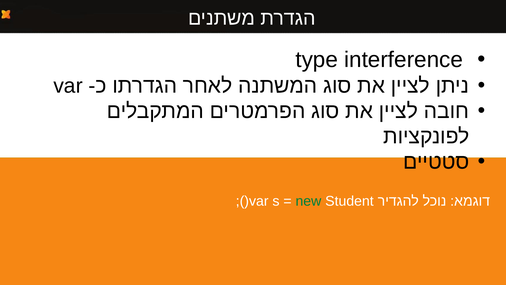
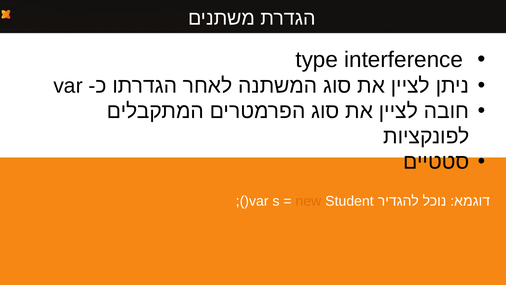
new colour: green -> orange
